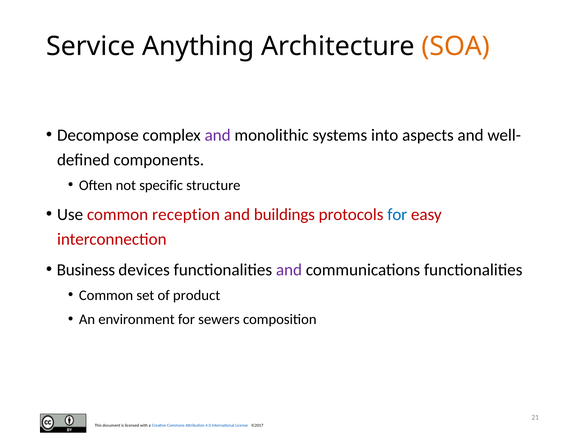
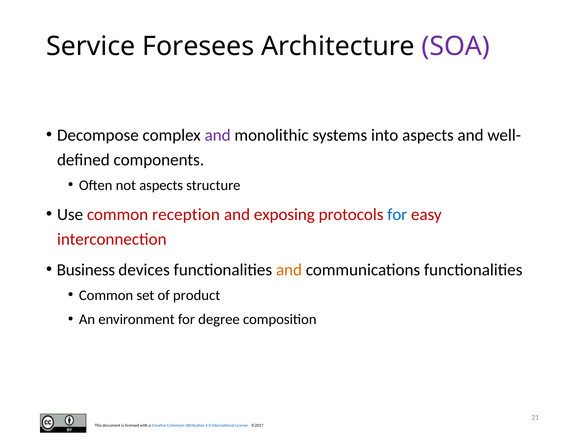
Anything: Anything -> Foresees
SOA colour: orange -> purple
not specific: specific -> aspects
buildings: buildings -> exposing
and at (289, 270) colour: purple -> orange
sewers: sewers -> degree
